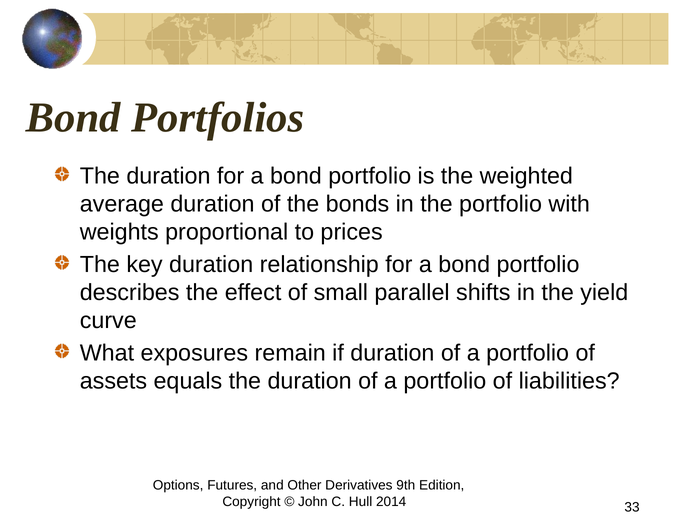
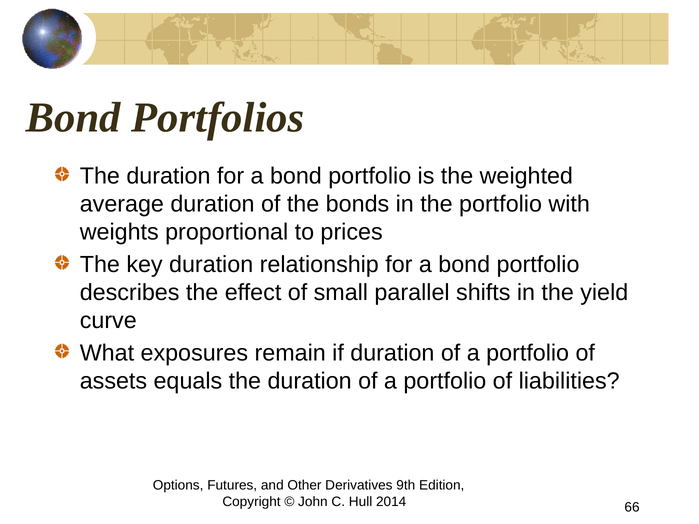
33: 33 -> 66
